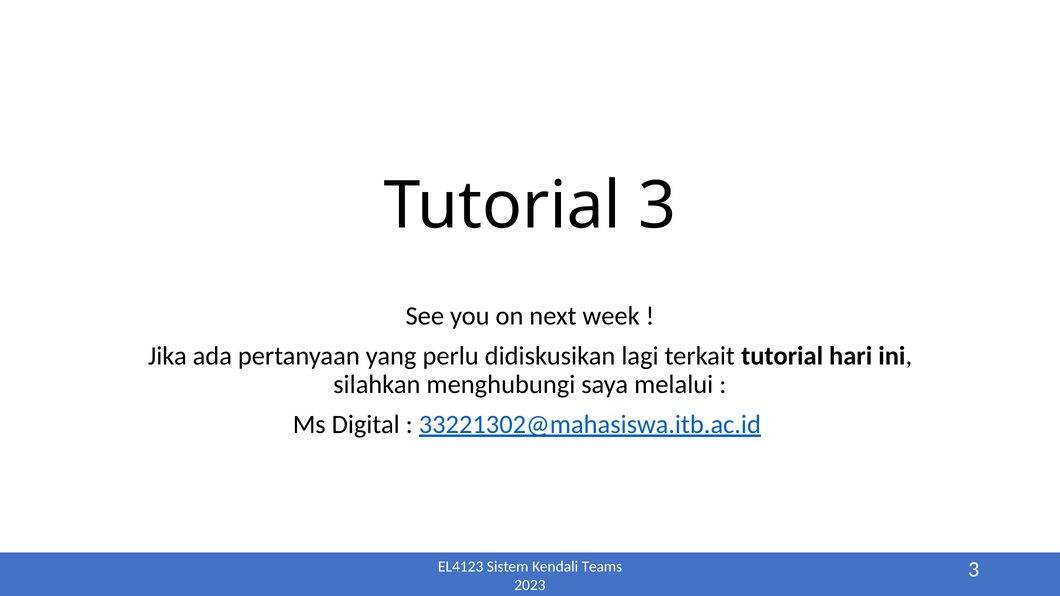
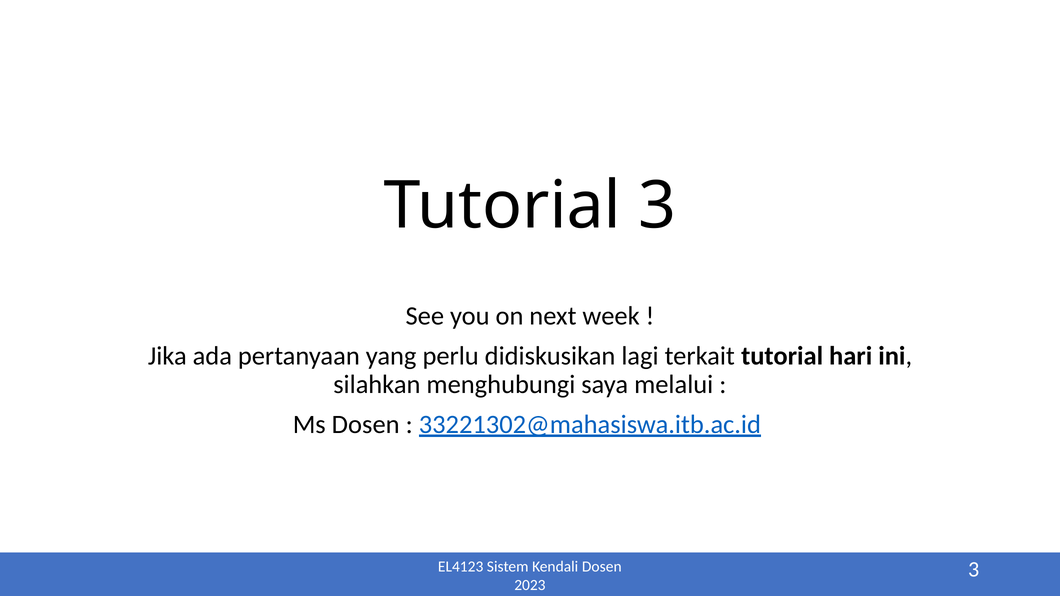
Ms Digital: Digital -> Dosen
Kendali Teams: Teams -> Dosen
